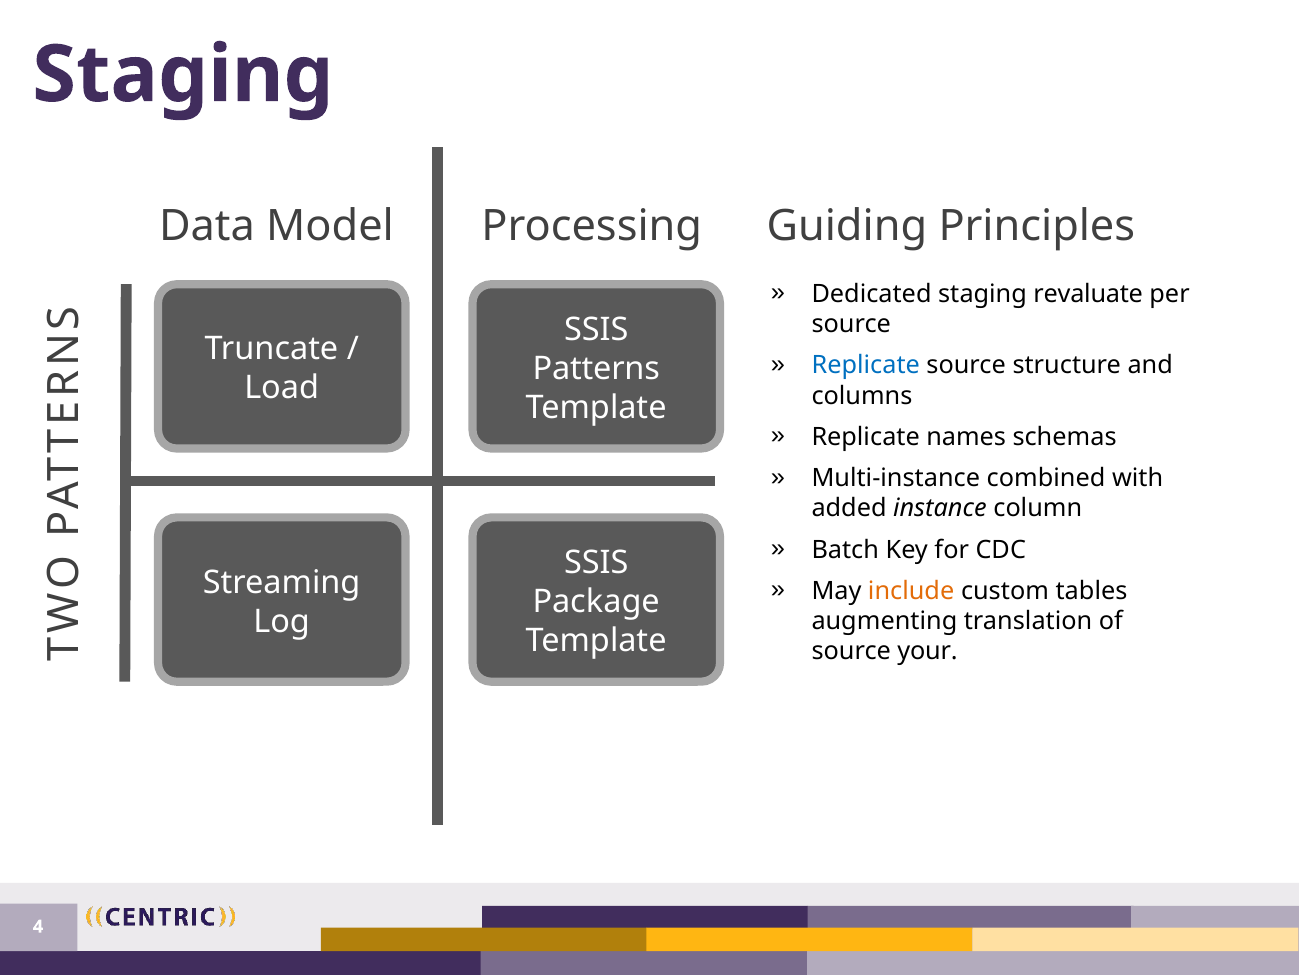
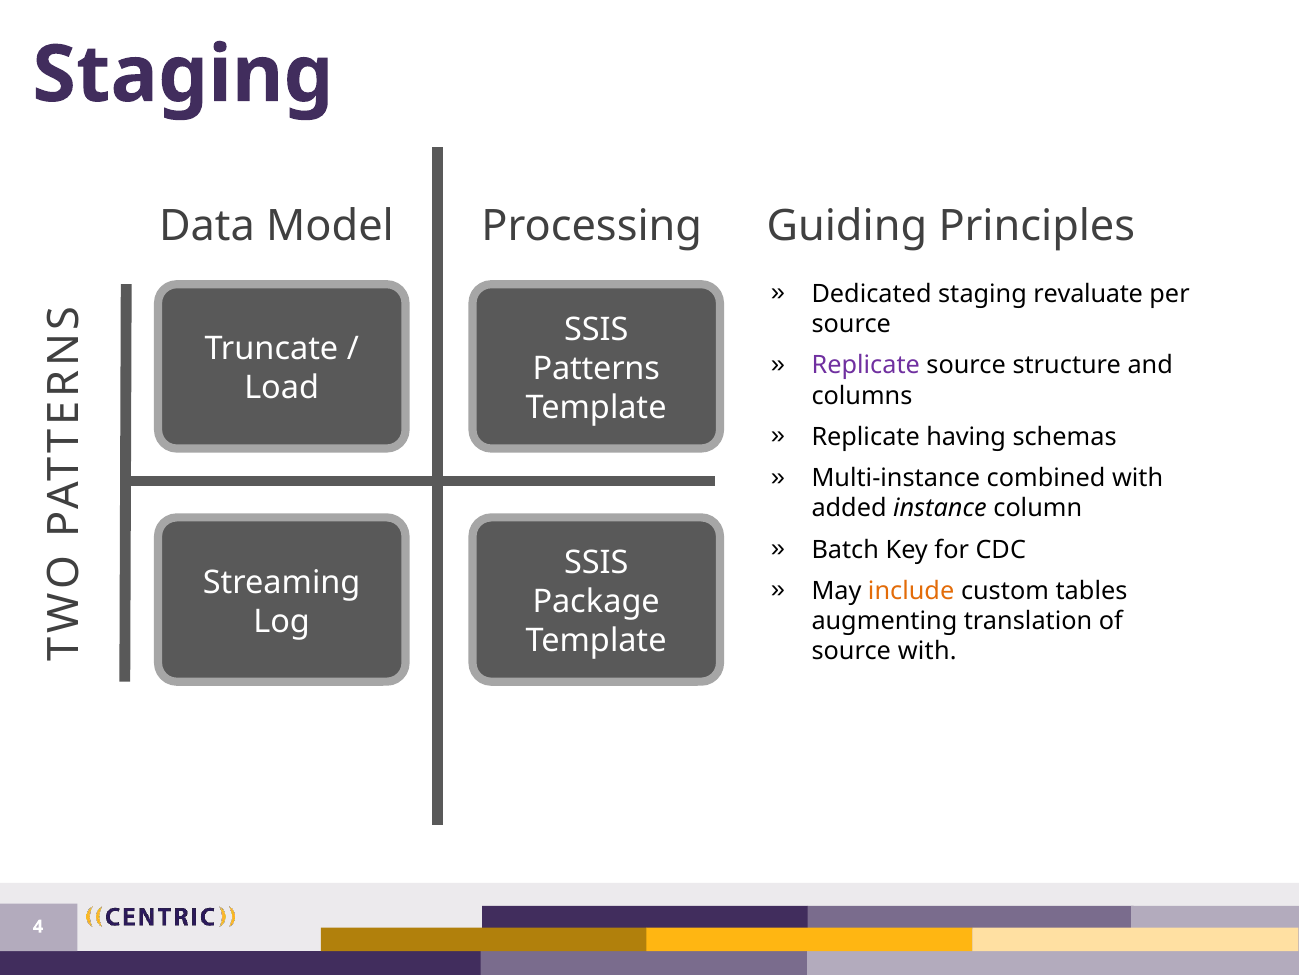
Replicate at (866, 365) colour: blue -> purple
names: names -> having
source your: your -> with
